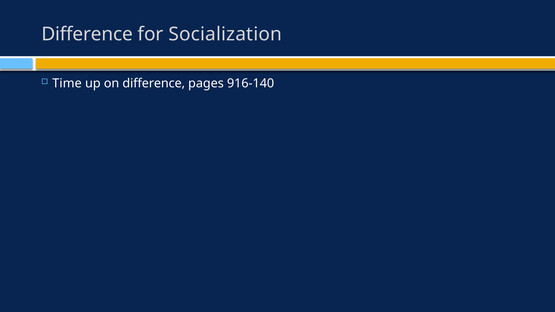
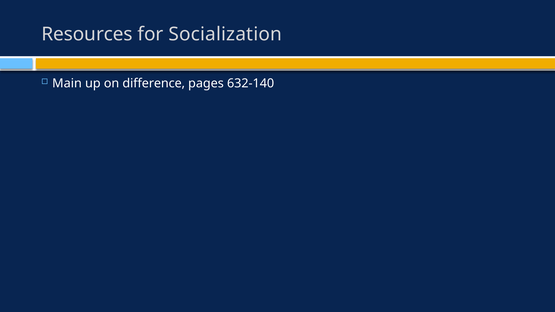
Difference at (87, 34): Difference -> Resources
Time: Time -> Main
916-140: 916-140 -> 632-140
